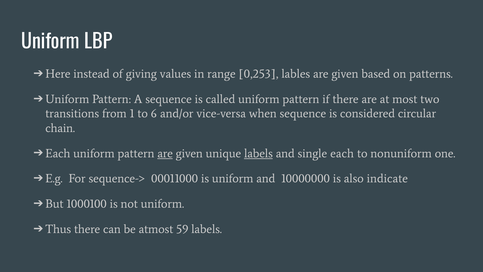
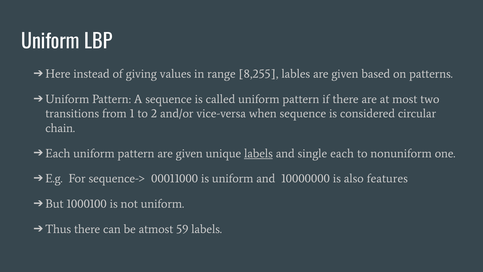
0,253: 0,253 -> 8,255
6: 6 -> 2
are at (165, 153) underline: present -> none
indicate: indicate -> features
